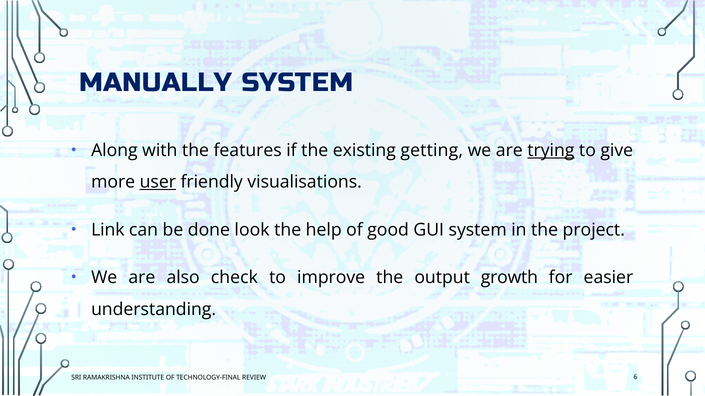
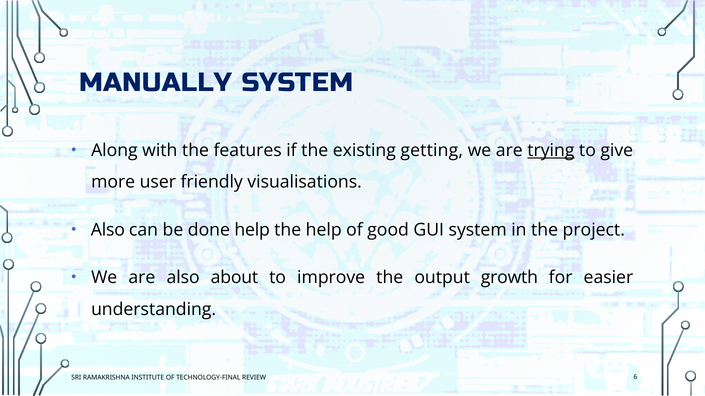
user underline: present -> none
Link at (108, 230): Link -> Also
done look: look -> help
check: check -> about
